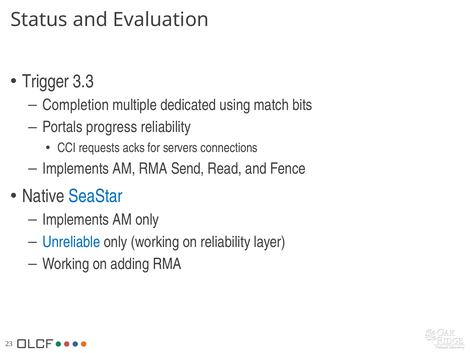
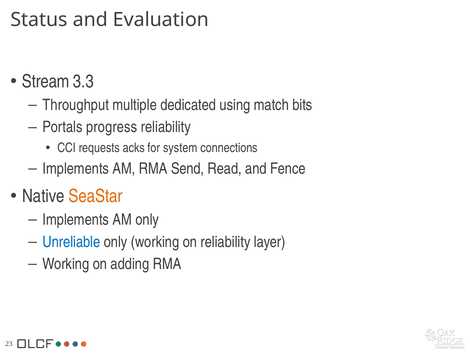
Trigger: Trigger -> Stream
Completion: Completion -> Throughput
servers: servers -> system
SeaStar colour: blue -> orange
